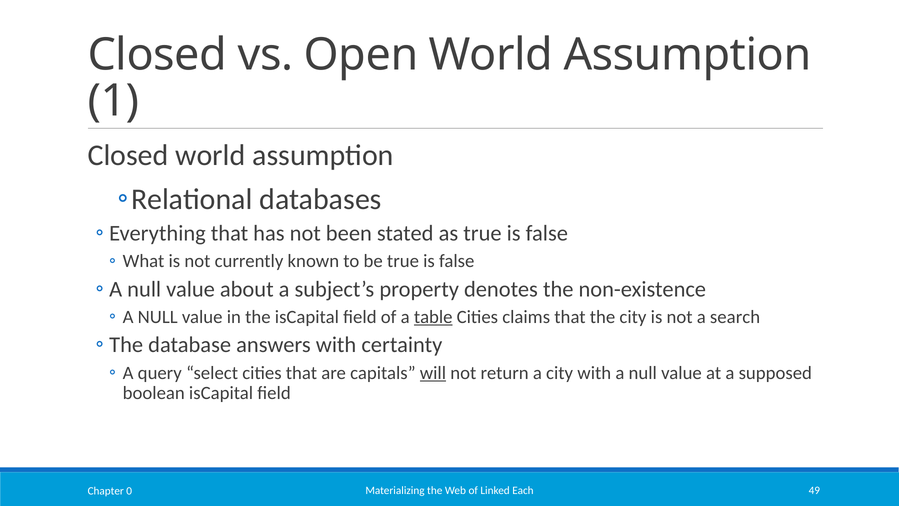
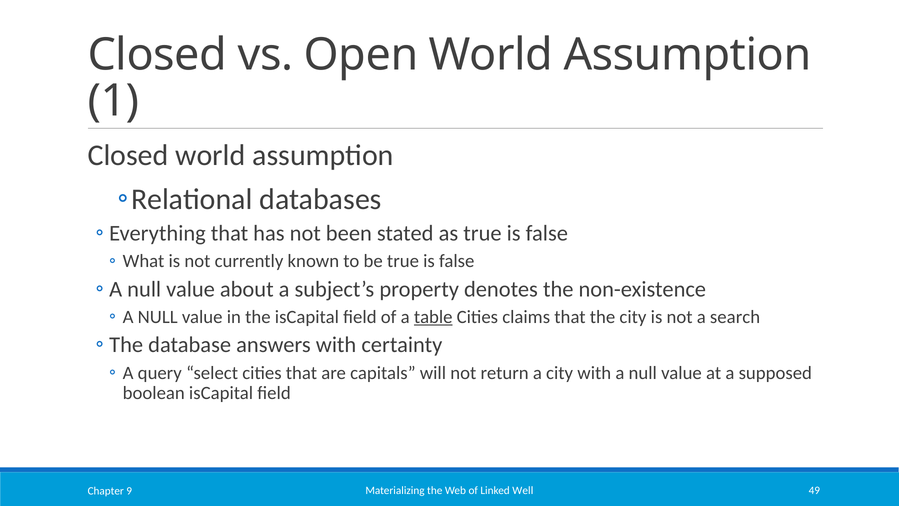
will underline: present -> none
Each: Each -> Well
0: 0 -> 9
